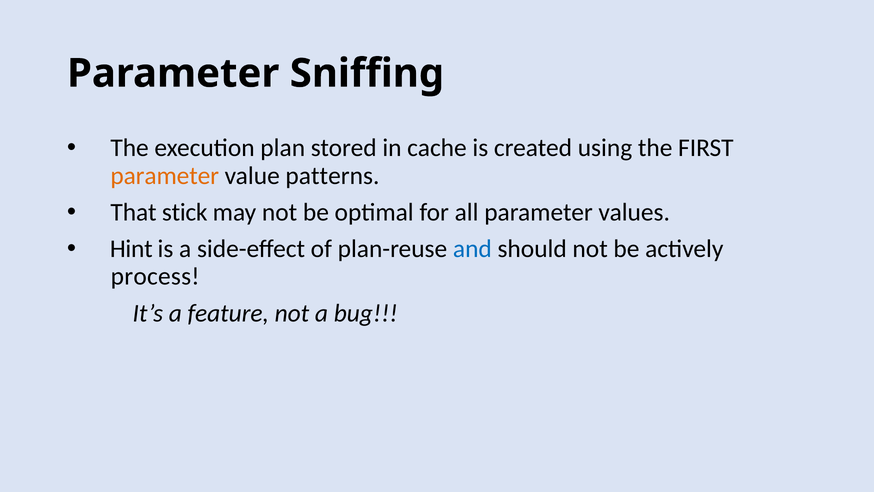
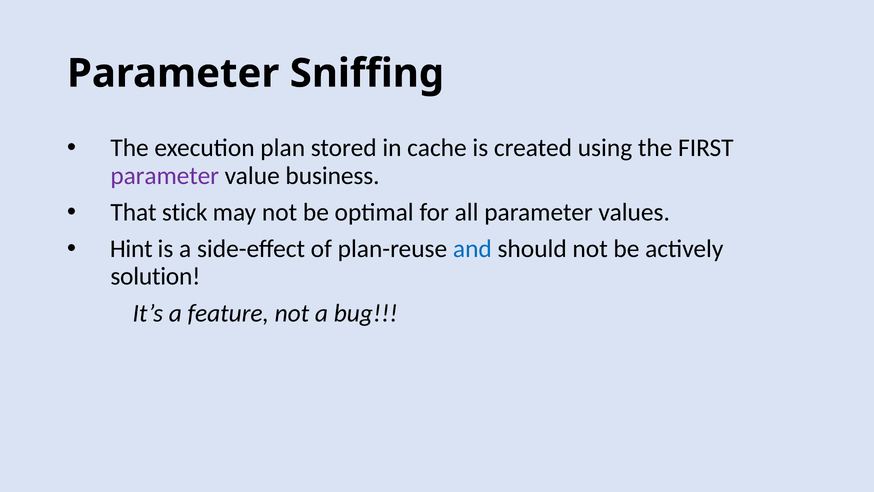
parameter at (165, 175) colour: orange -> purple
patterns: patterns -> business
process: process -> solution
